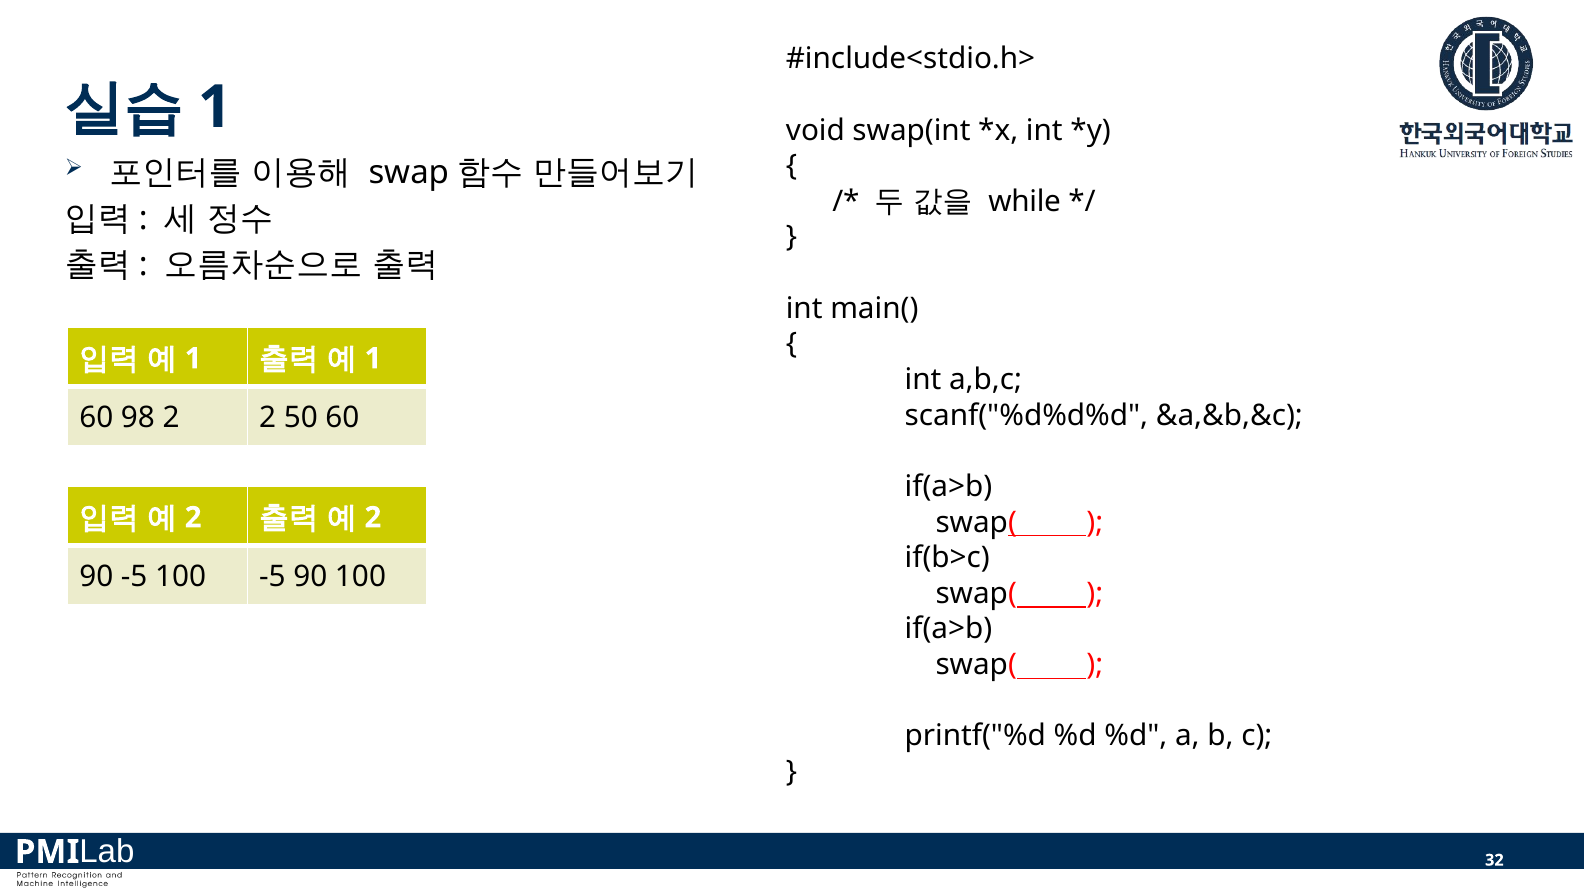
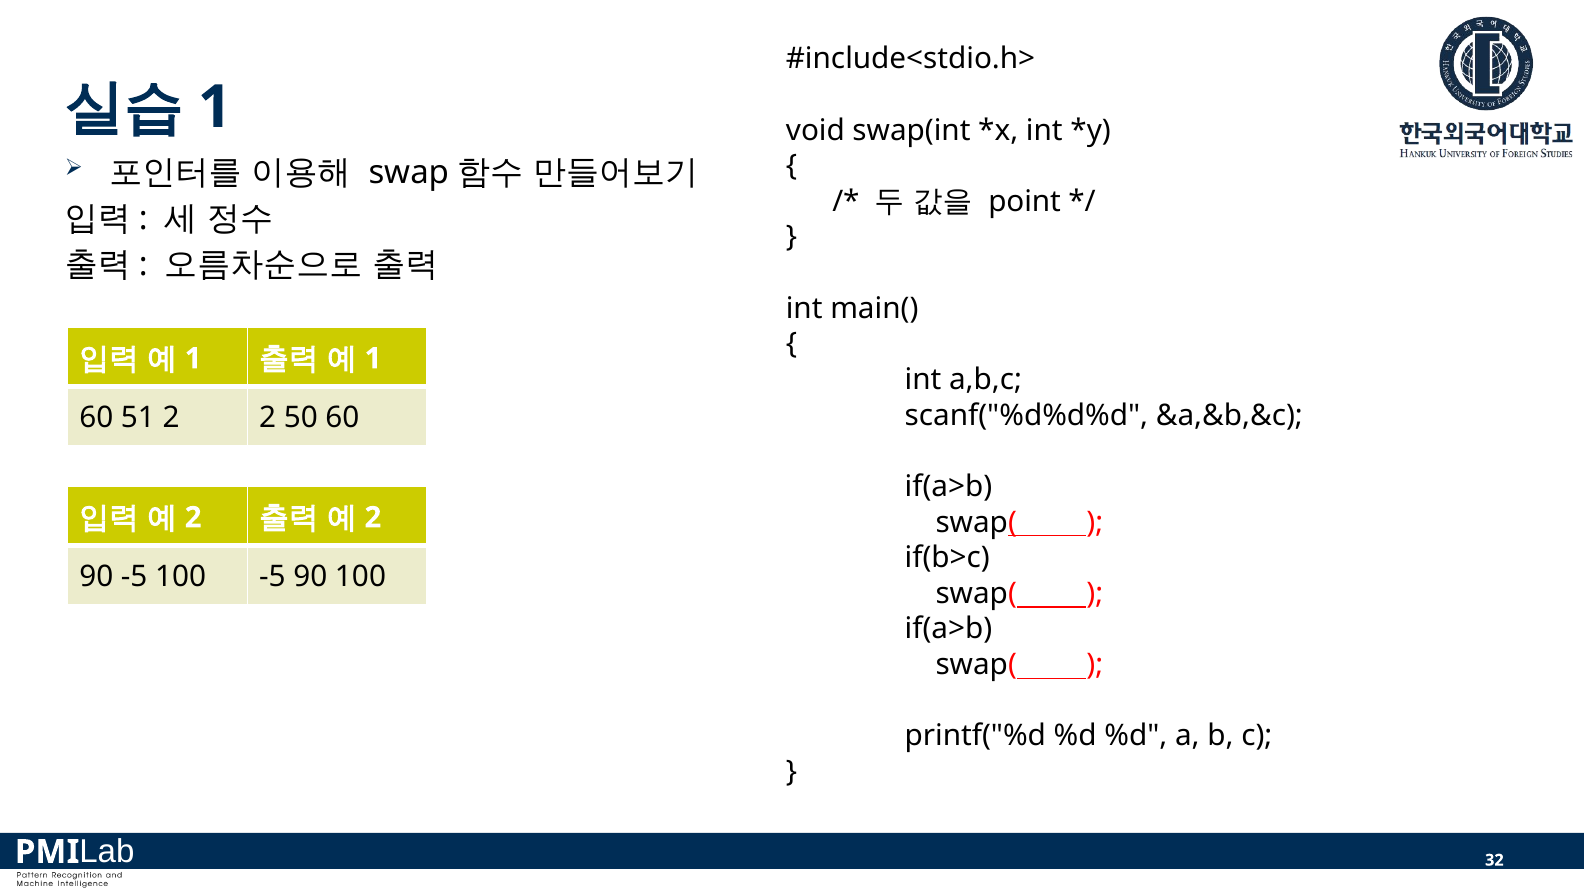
while: while -> point
98: 98 -> 51
